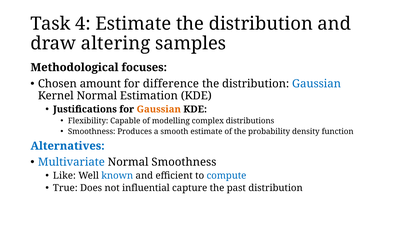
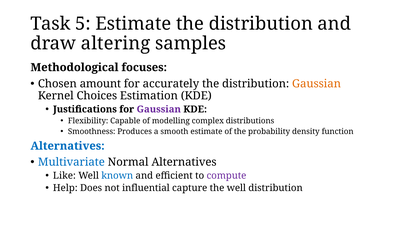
4: 4 -> 5
difference: difference -> accurately
Gaussian at (317, 84) colour: blue -> orange
Kernel Normal: Normal -> Choices
Gaussian at (159, 109) colour: orange -> purple
Normal Smoothness: Smoothness -> Alternatives
compute colour: blue -> purple
True: True -> Help
the past: past -> well
